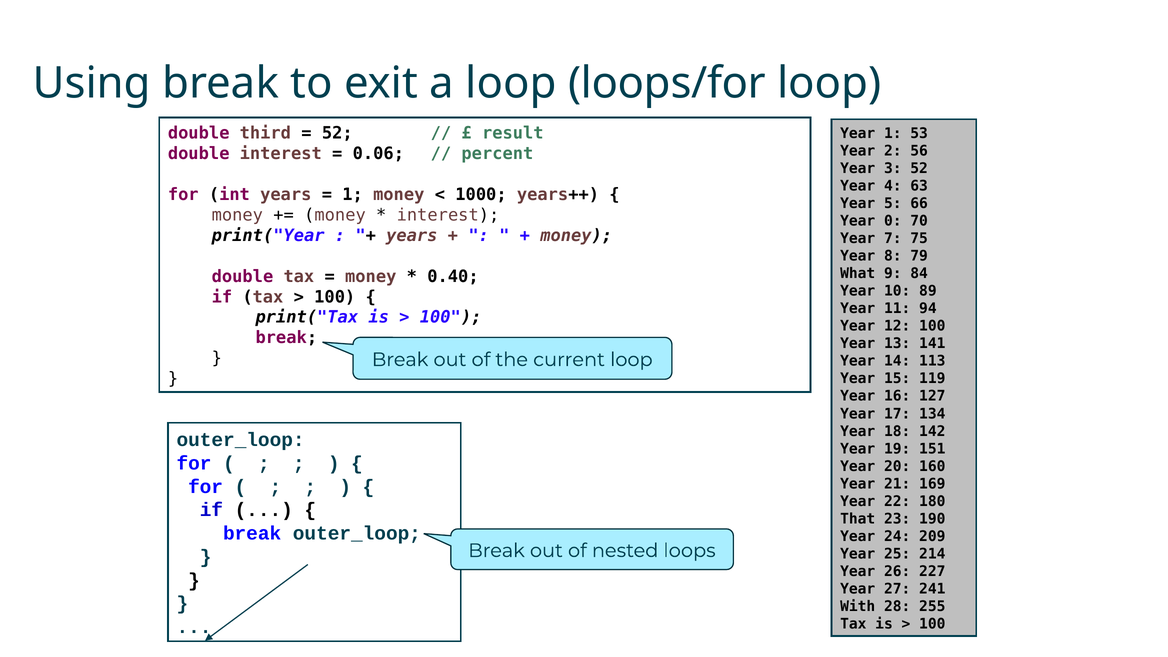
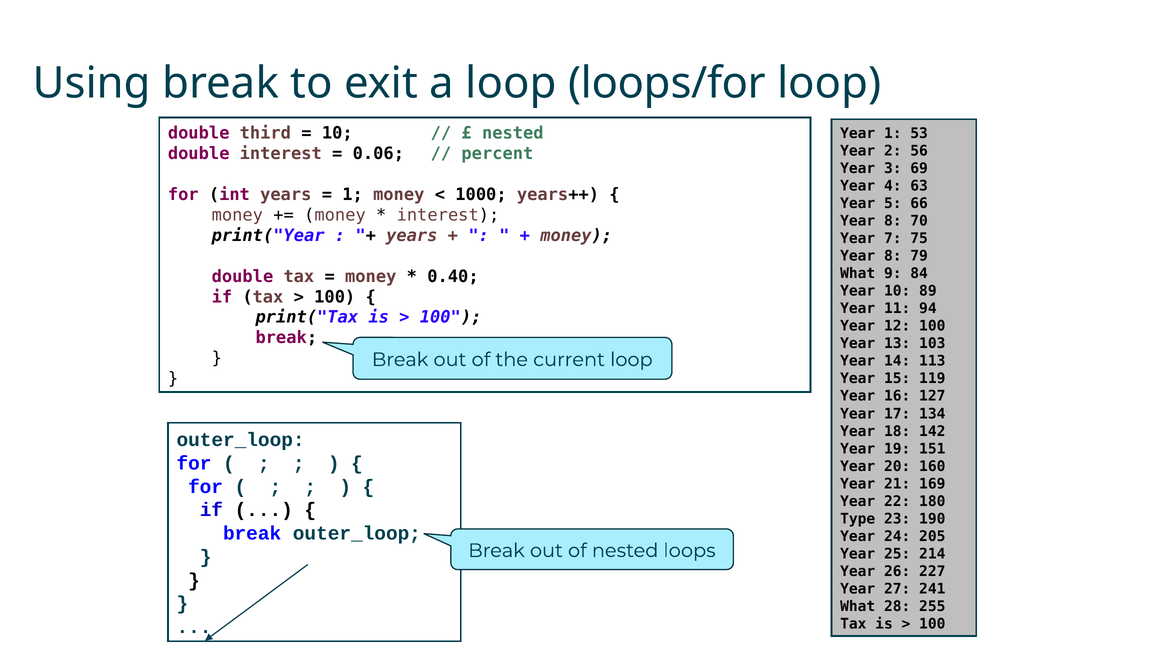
52 at (337, 133): 52 -> 10
result at (513, 133): result -> nested
3 52: 52 -> 69
0 at (893, 221): 0 -> 8
141: 141 -> 103
That: That -> Type
209: 209 -> 205
With at (858, 606): With -> What
